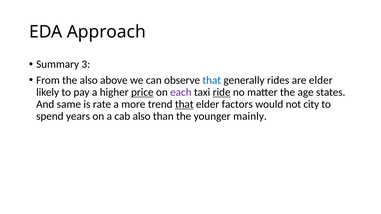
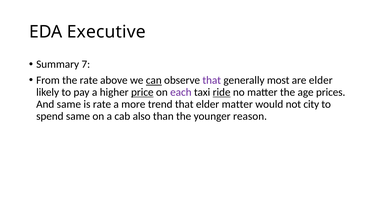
Approach: Approach -> Executive
3: 3 -> 7
the also: also -> rate
can underline: none -> present
that at (212, 80) colour: blue -> purple
rides: rides -> most
states: states -> prices
that at (184, 104) underline: present -> none
elder factors: factors -> matter
spend years: years -> same
mainly: mainly -> reason
